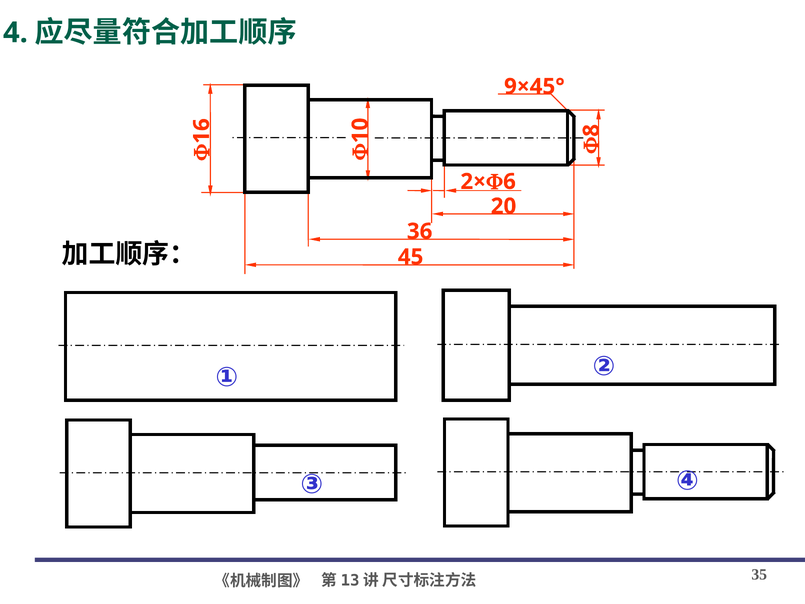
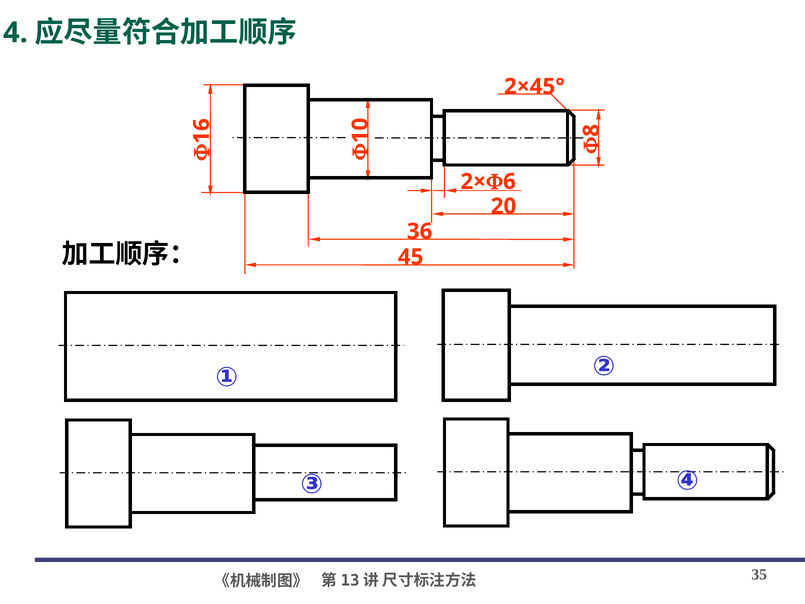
9×45°: 9×45° -> 2×45°
